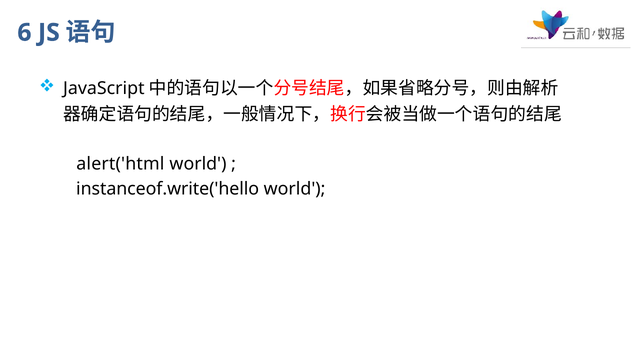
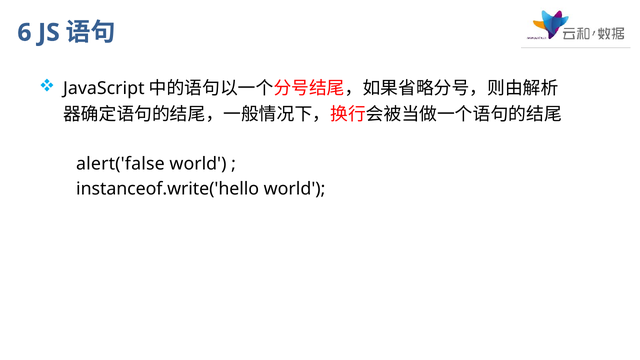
alert('html: alert('html -> alert('false
